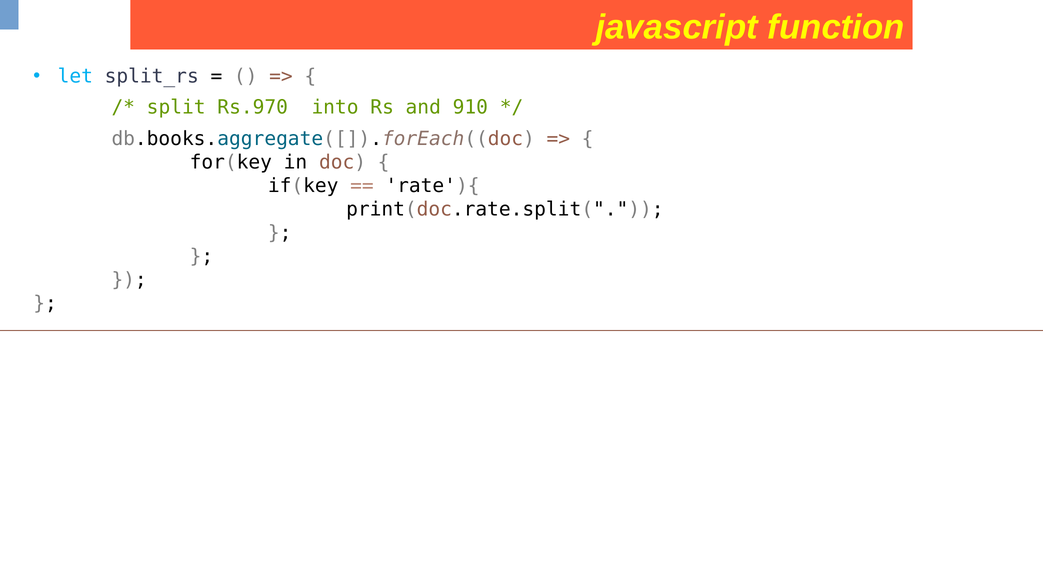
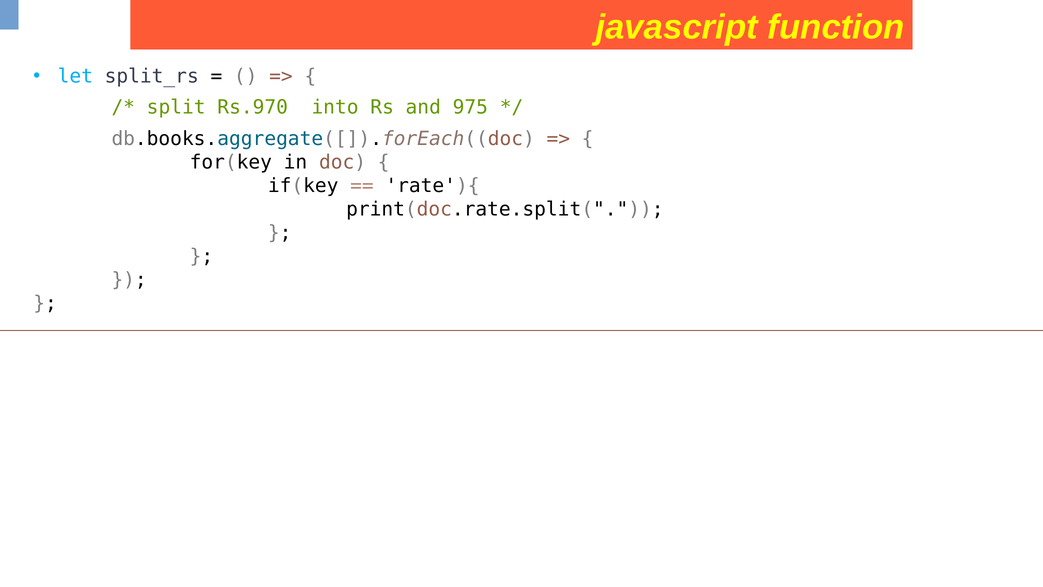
910: 910 -> 975
